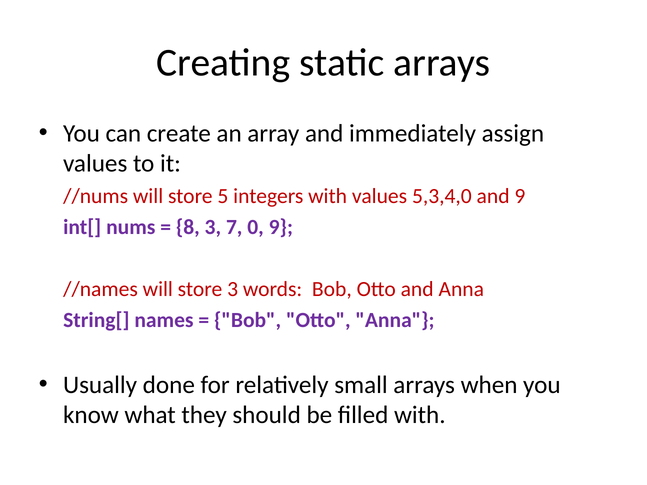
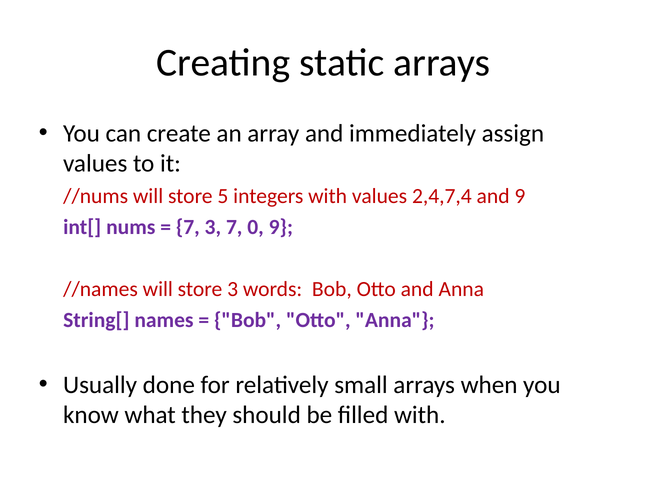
5,3,4,0: 5,3,4,0 -> 2,4,7,4
8 at (188, 227): 8 -> 7
